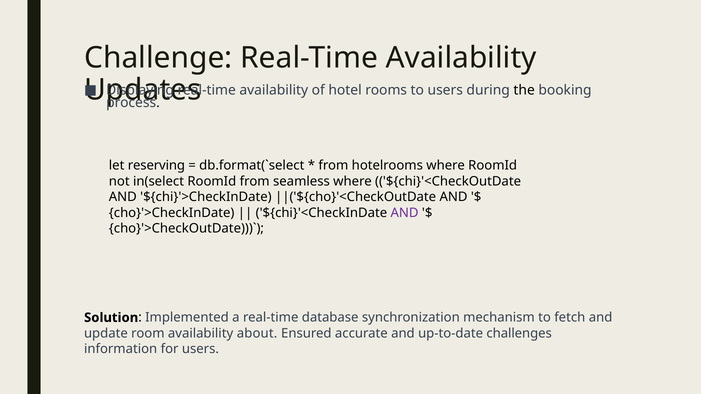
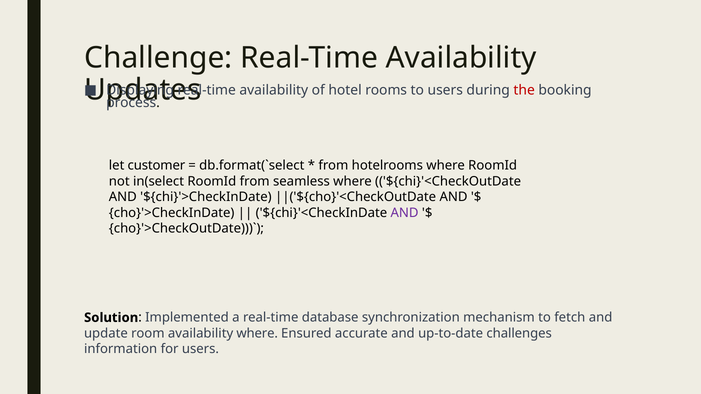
the colour: black -> red
reserving: reserving -> customer
availability about: about -> where
